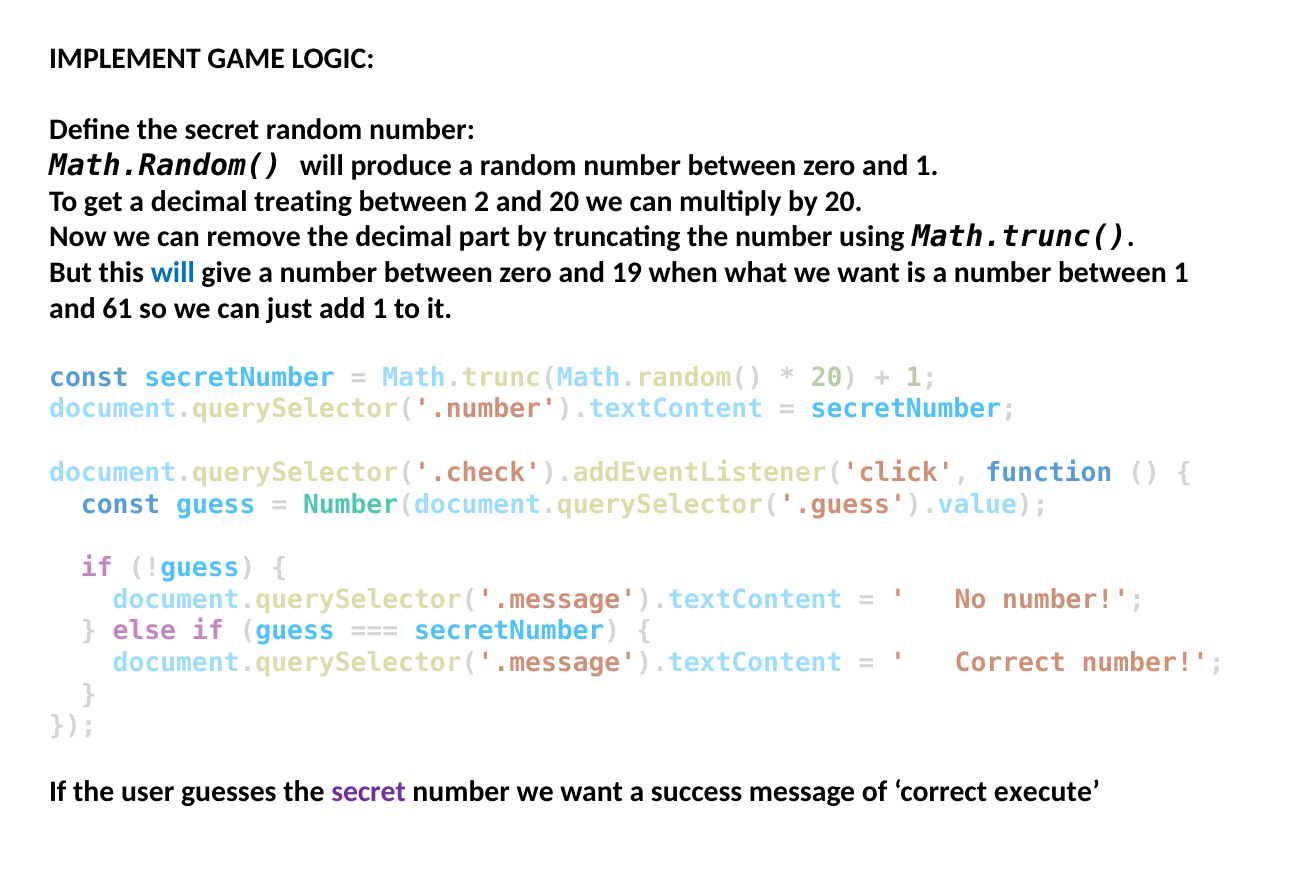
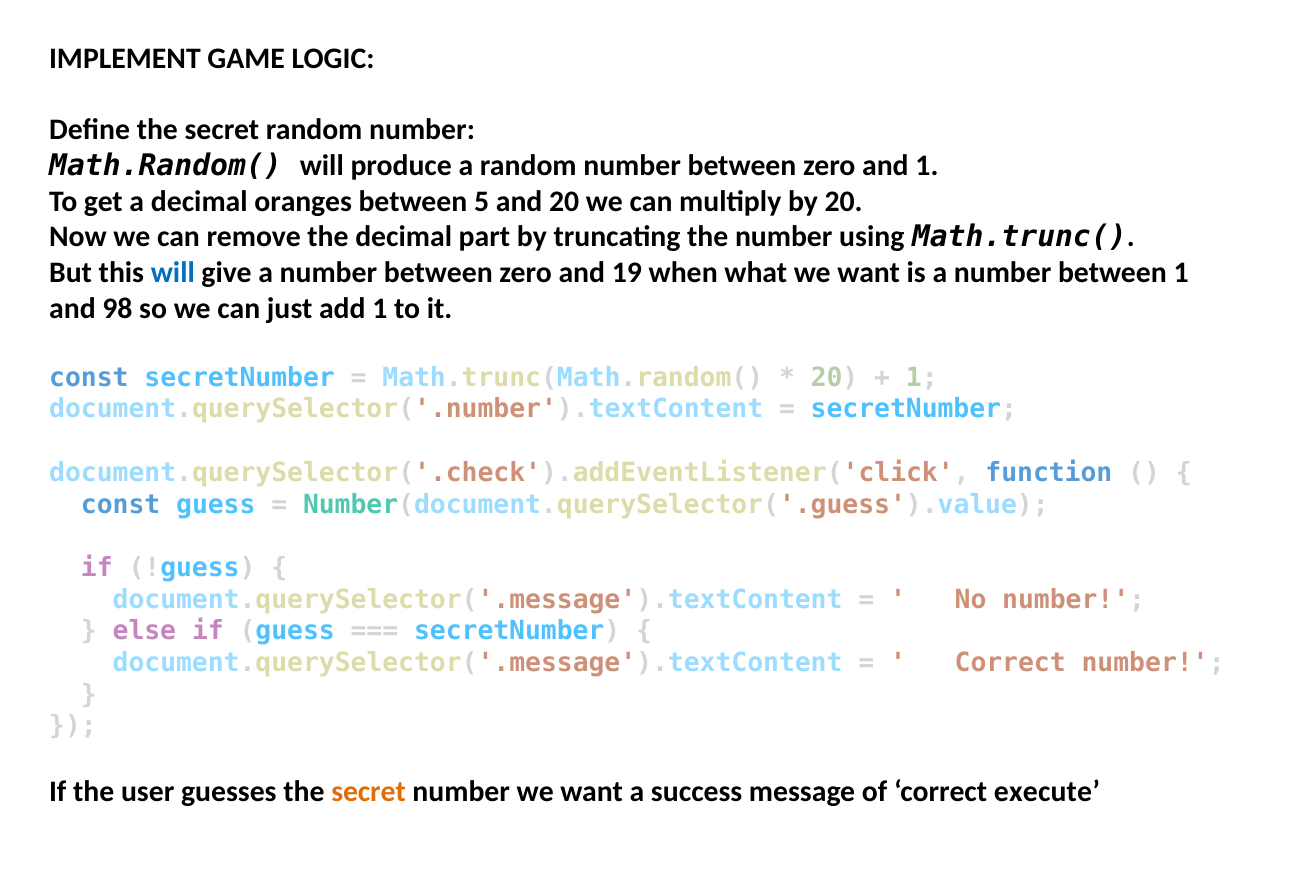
treating: treating -> oranges
2: 2 -> 5
61: 61 -> 98
secret at (369, 792) colour: purple -> orange
